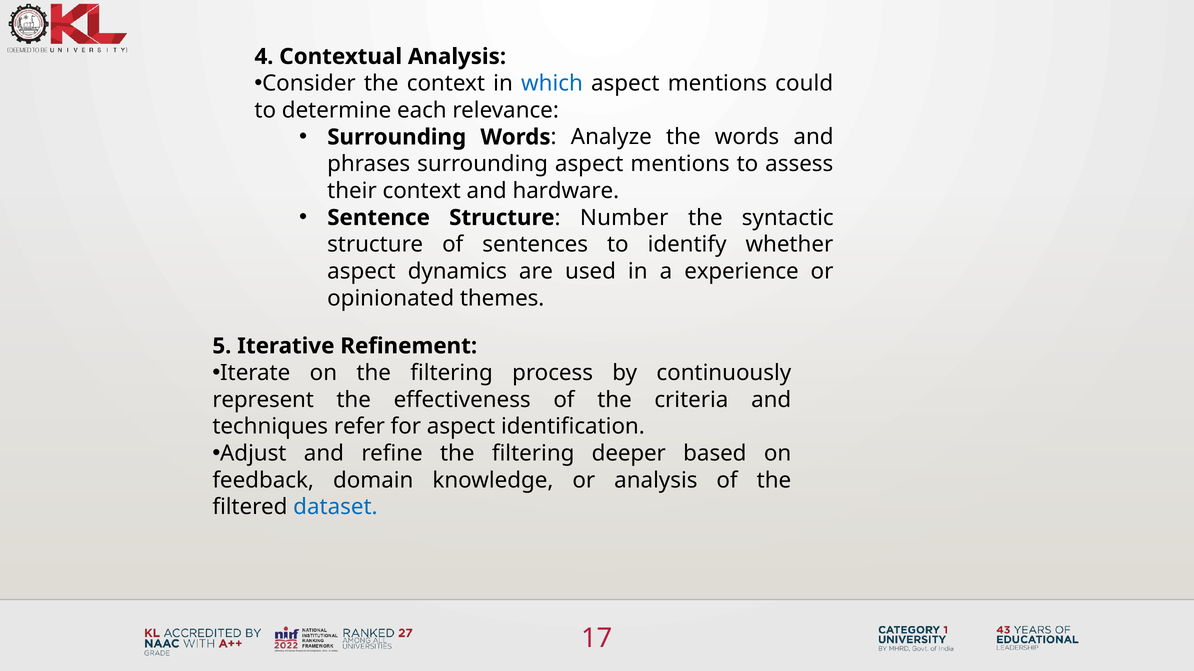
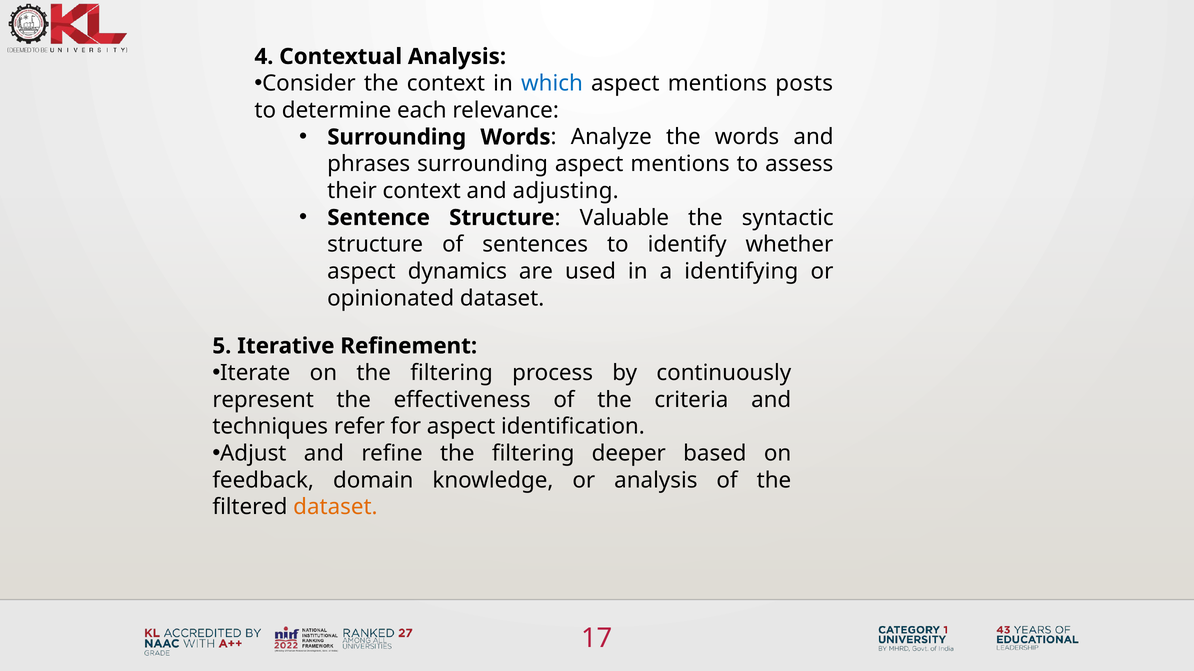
could: could -> posts
hardware: hardware -> adjusting
Number: Number -> Valuable
experience: experience -> identifying
opinionated themes: themes -> dataset
dataset at (335, 507) colour: blue -> orange
